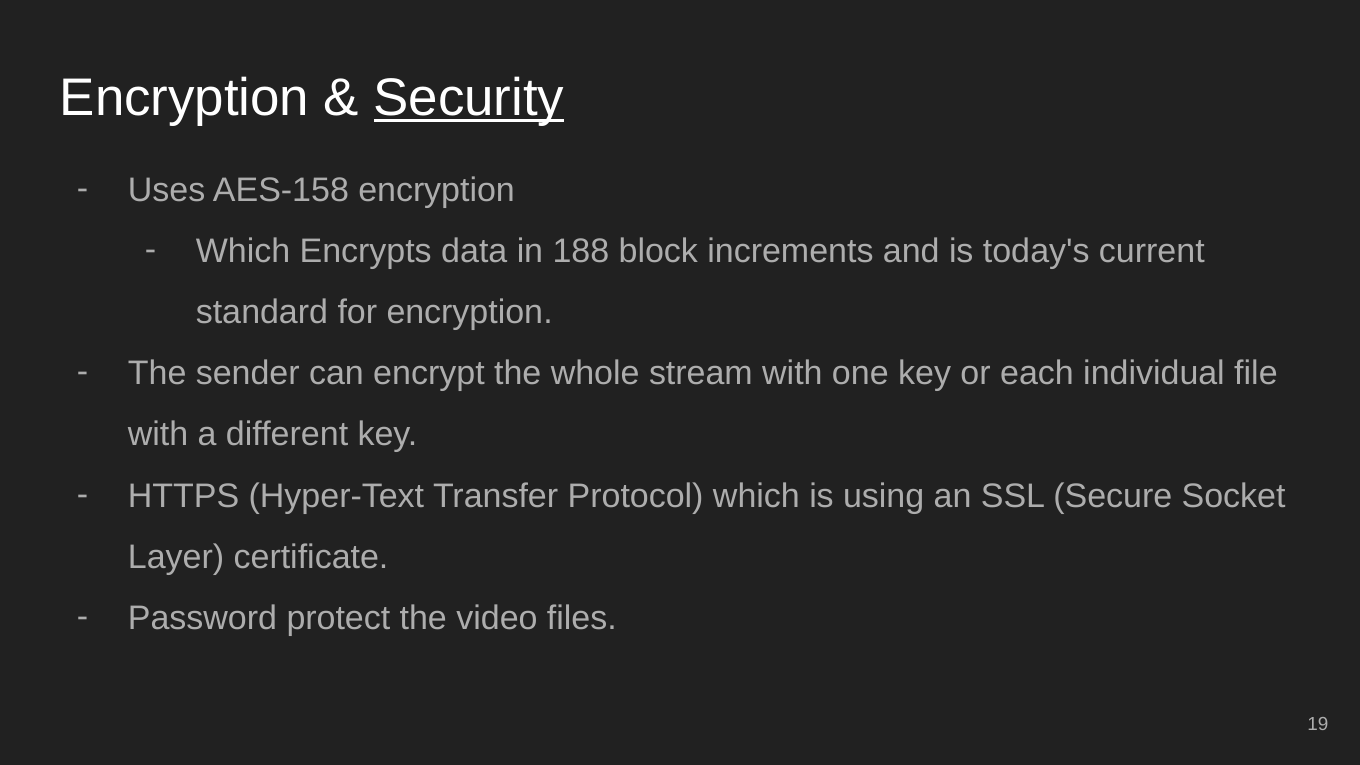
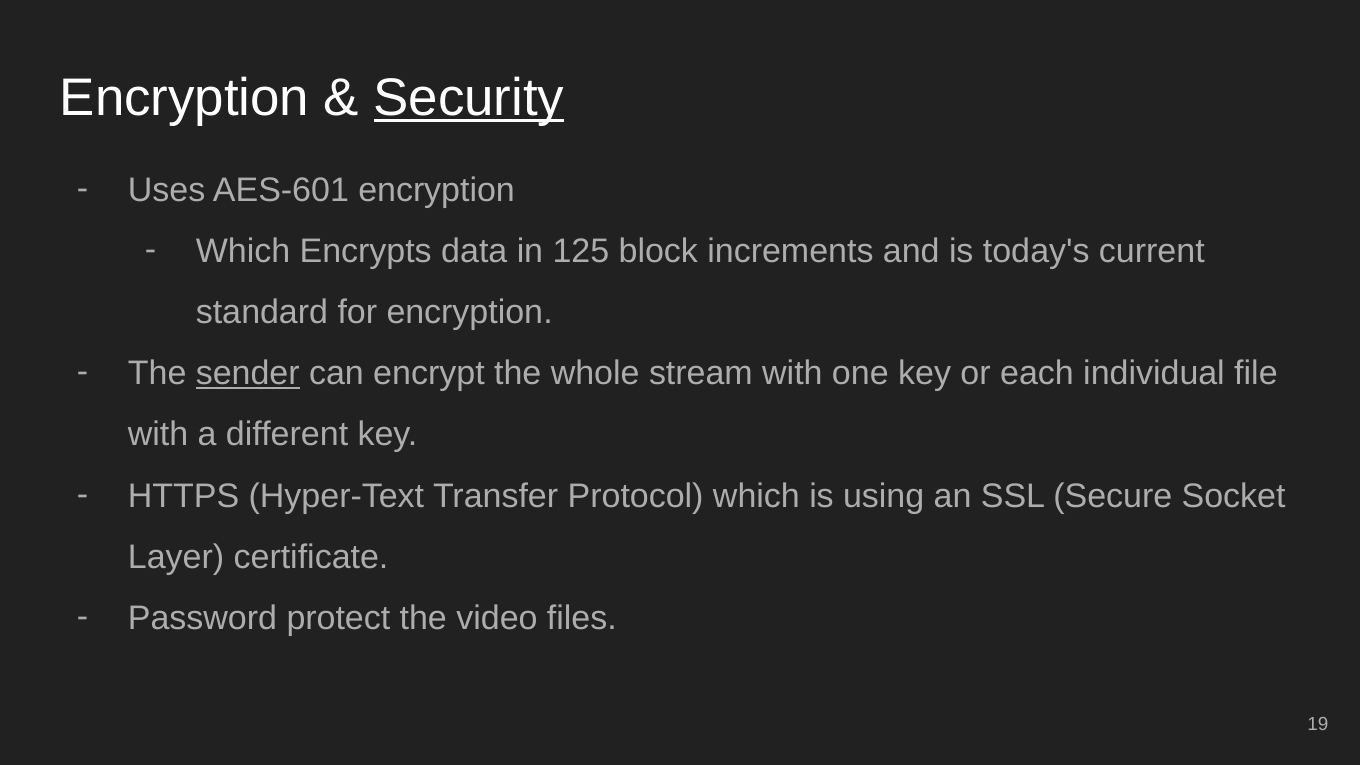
AES-158: AES-158 -> AES-601
188: 188 -> 125
sender underline: none -> present
